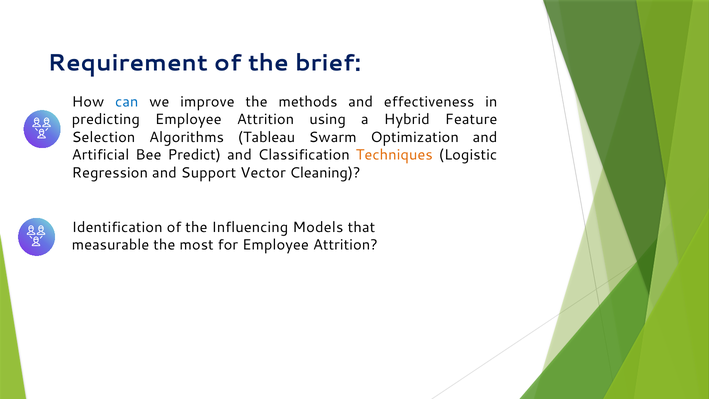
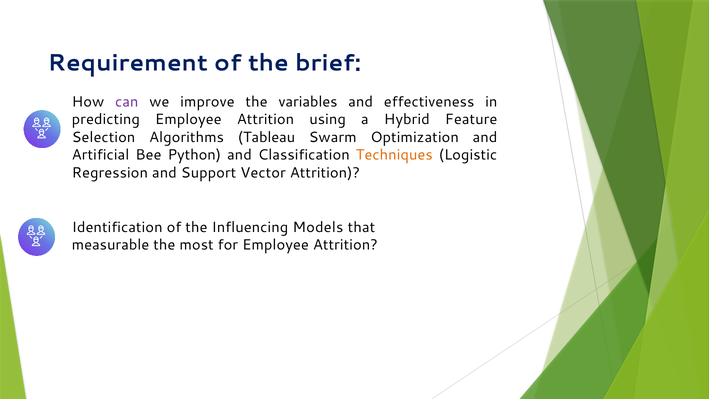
can colour: blue -> purple
methods: methods -> variables
Predict: Predict -> Python
Vector Cleaning: Cleaning -> Attrition
